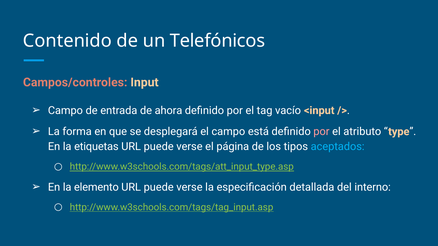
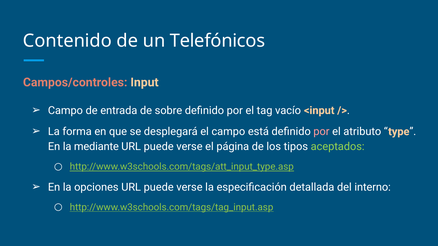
ahora: ahora -> sobre
etiquetas: etiquetas -> mediante
aceptados colour: light blue -> light green
elemento: elemento -> opciones
